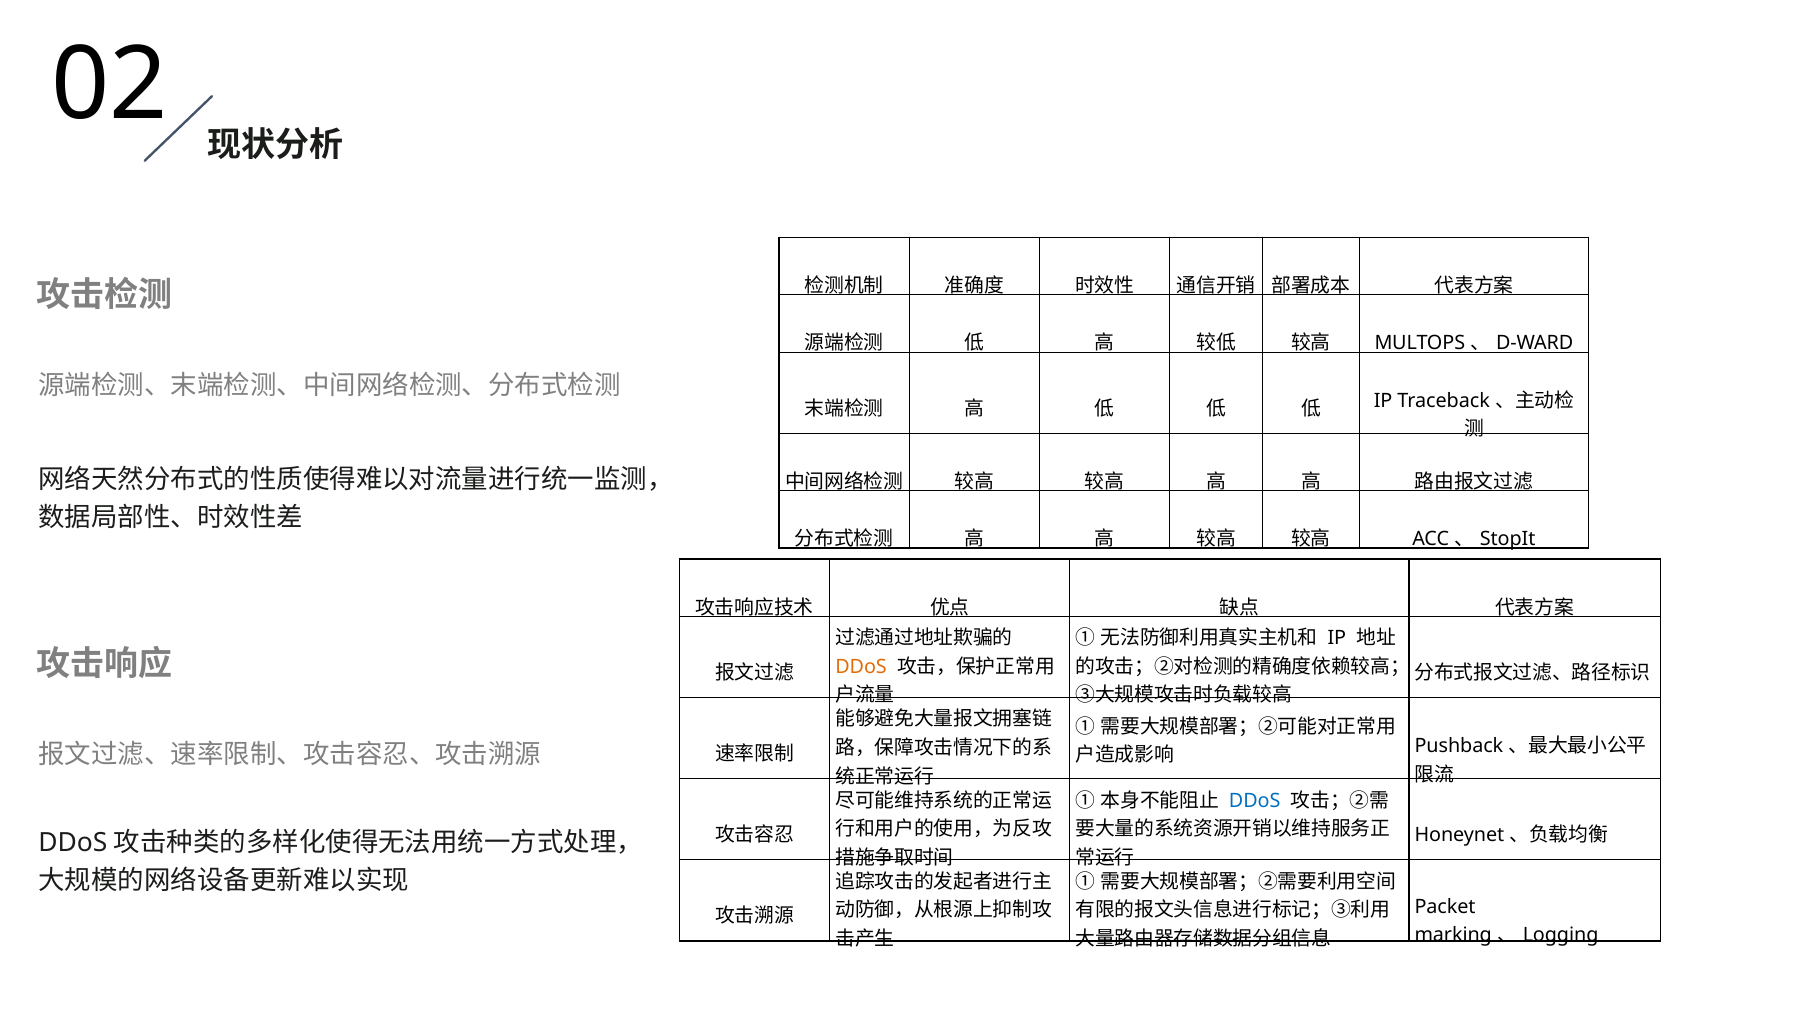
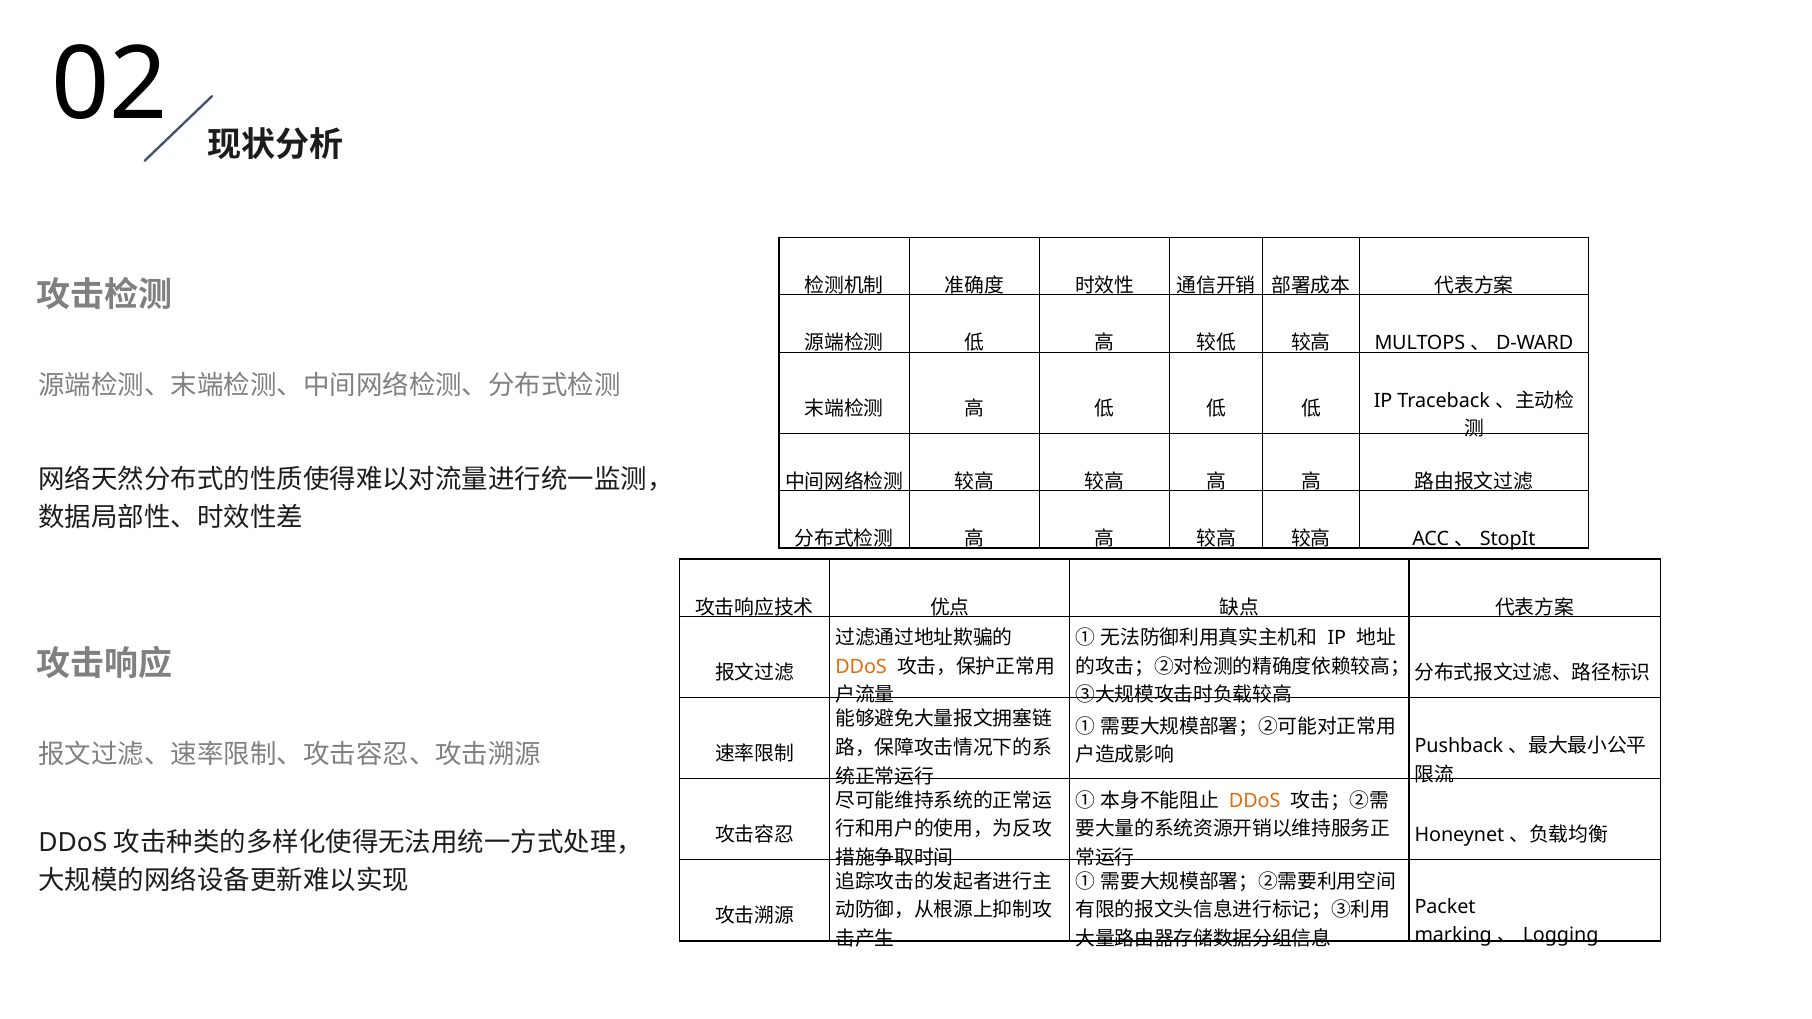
DDoS at (1255, 801) colour: blue -> orange
